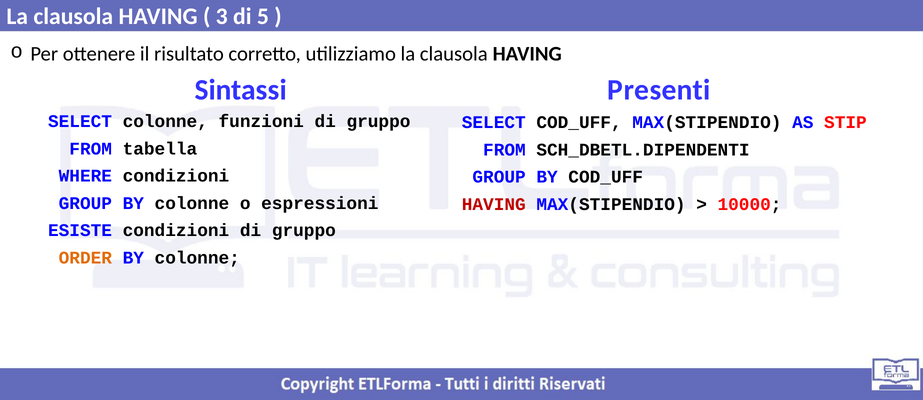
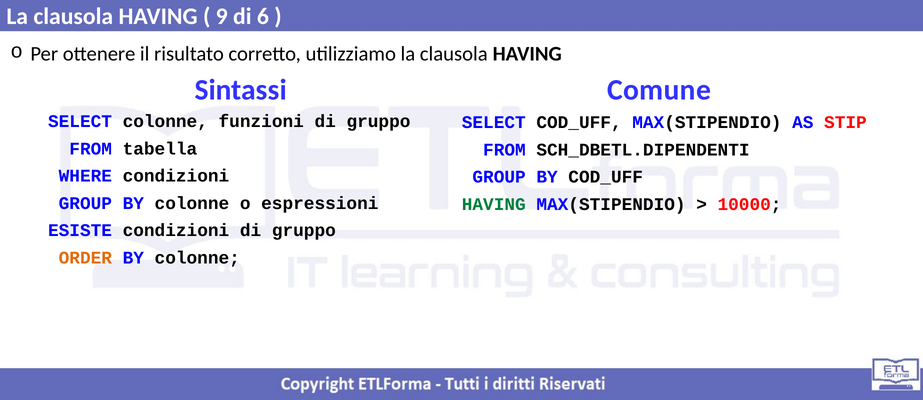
3: 3 -> 9
5: 5 -> 6
Presenti: Presenti -> Comune
HAVING at (494, 204) colour: red -> green
